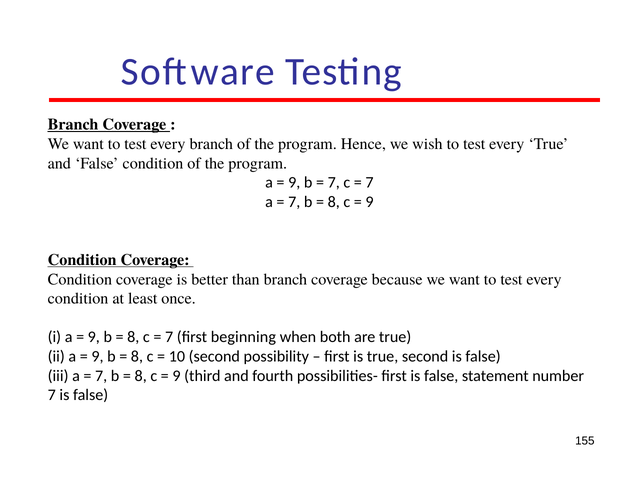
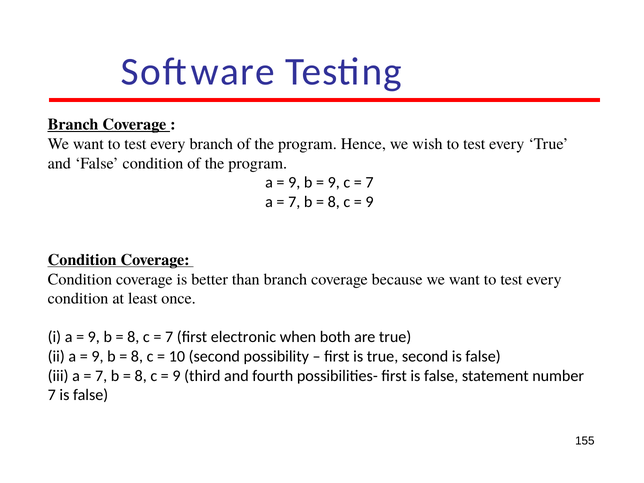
7 at (334, 183): 7 -> 9
beginning: beginning -> electronic
